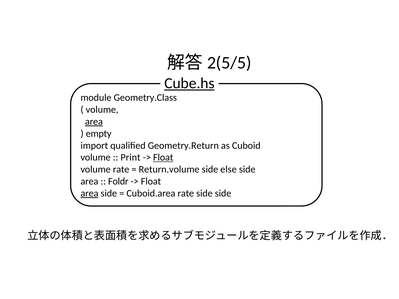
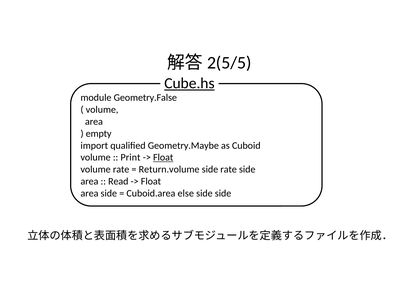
Geometry.Class: Geometry.Class -> Geometry.False
area at (94, 122) underline: present -> none
Geometry.Return: Geometry.Return -> Geometry.Maybe
side else: else -> rate
Foldr: Foldr -> Read
area at (89, 193) underline: present -> none
Cuboid.area rate: rate -> else
